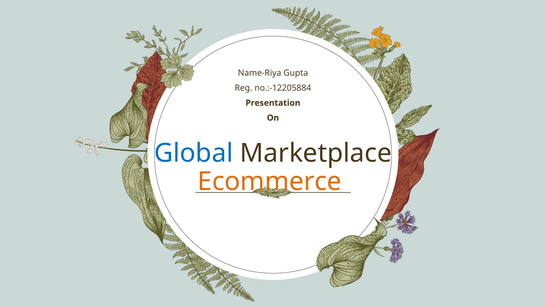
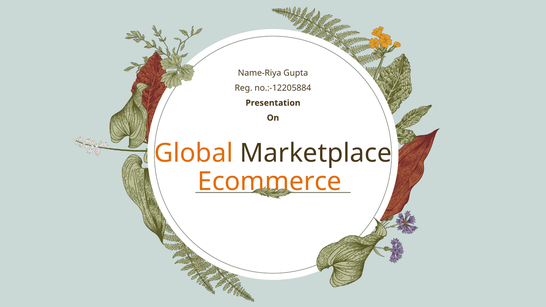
Global colour: blue -> orange
